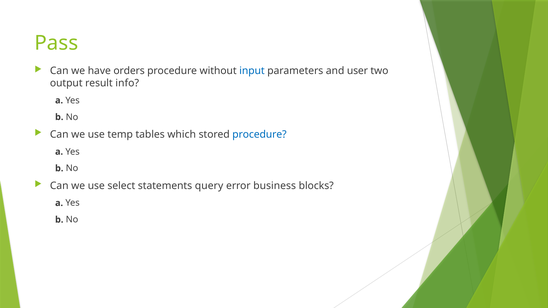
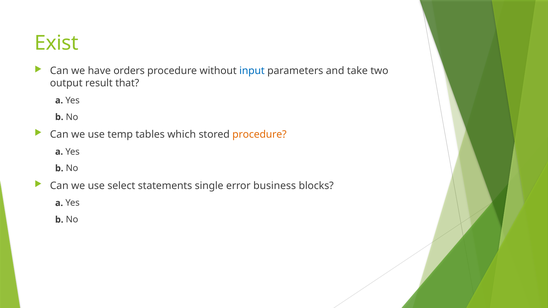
Pass: Pass -> Exist
user: user -> take
info: info -> that
procedure at (259, 135) colour: blue -> orange
query: query -> single
